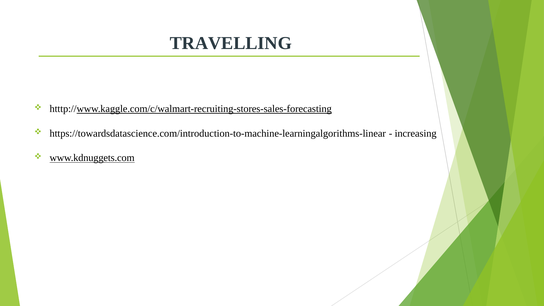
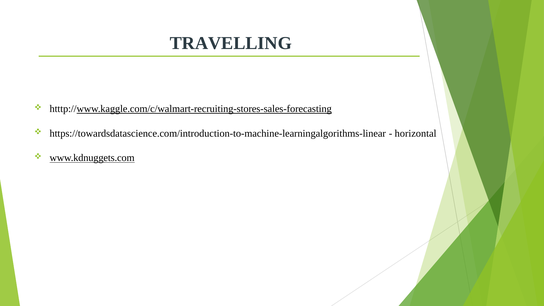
increasing: increasing -> horizontal
